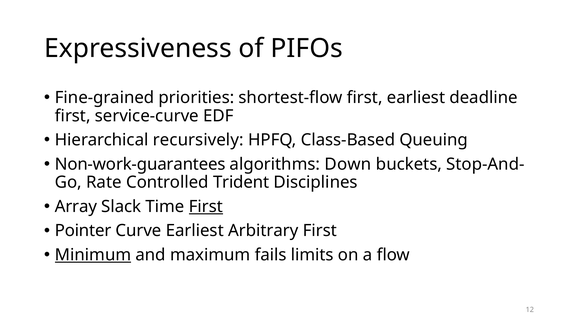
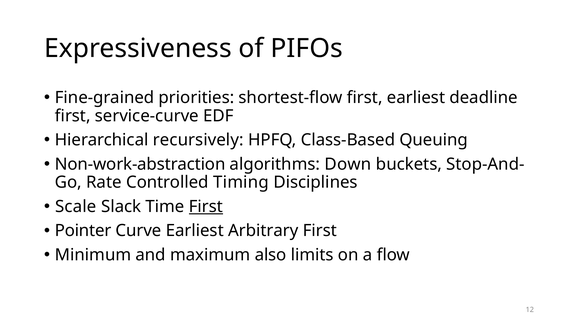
Non-work-guarantees: Non-work-guarantees -> Non-work-abstraction
Trident: Trident -> Timing
Array: Array -> Scale
Minimum underline: present -> none
fails: fails -> also
